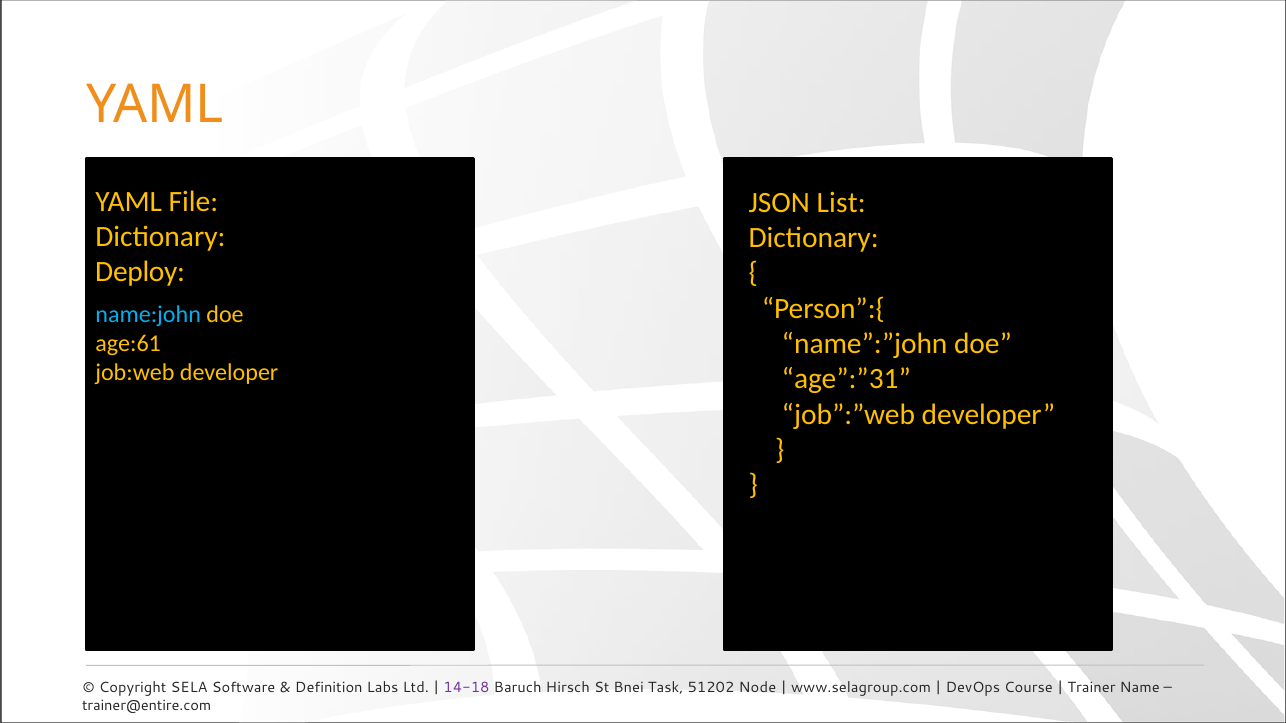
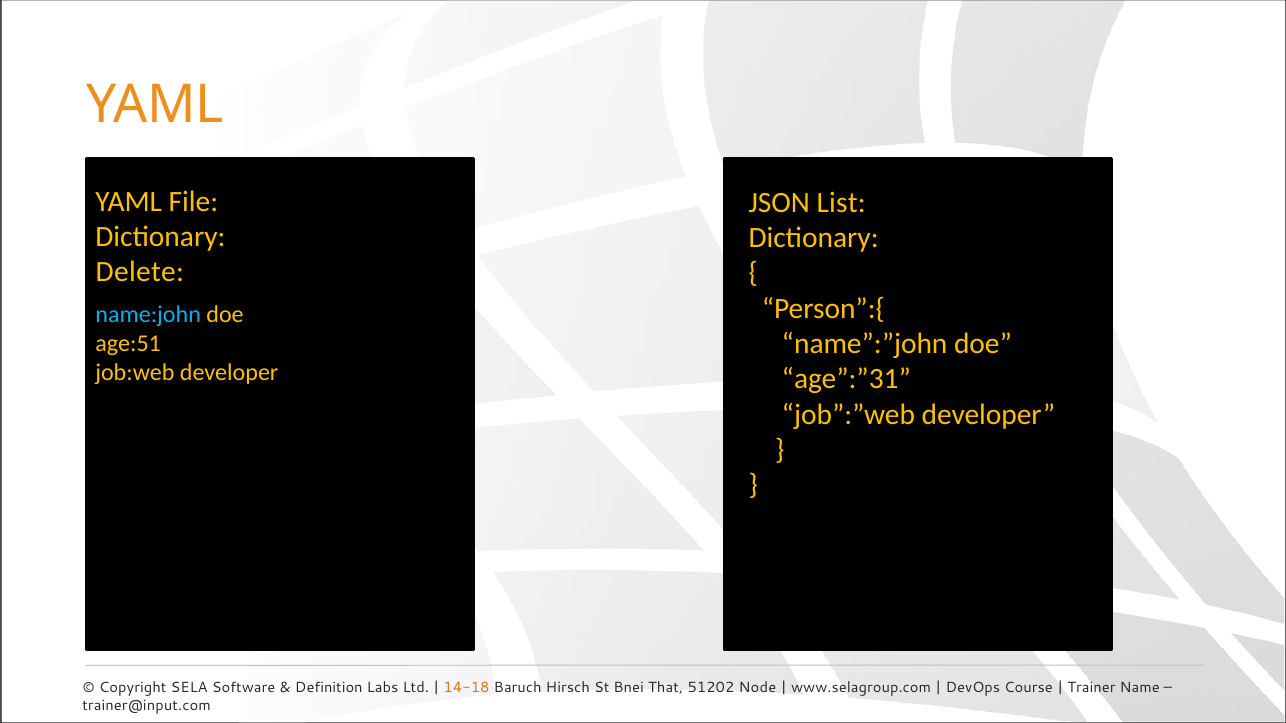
Deploy: Deploy -> Delete
age:61: age:61 -> age:51
14-18 colour: purple -> orange
Task: Task -> That
trainer@entire.com: trainer@entire.com -> trainer@input.com
